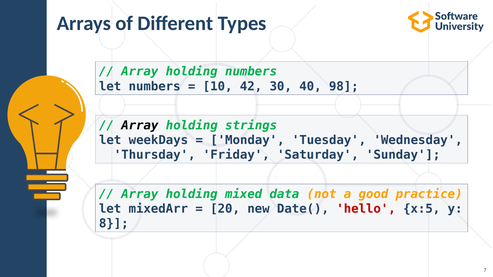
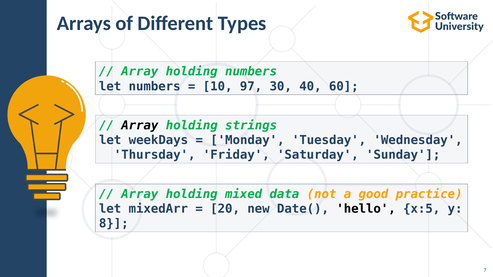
42: 42 -> 97
98: 98 -> 60
hello colour: red -> black
